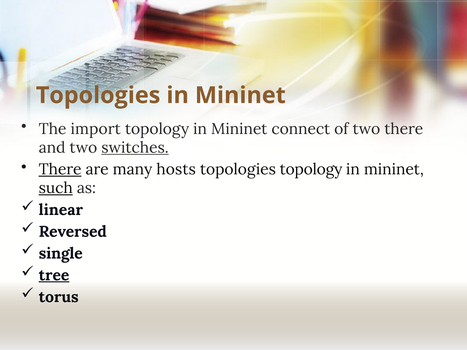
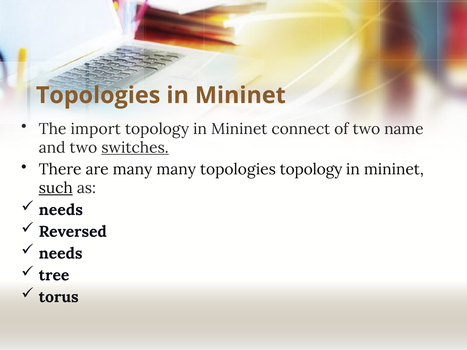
two there: there -> name
There at (60, 170) underline: present -> none
many hosts: hosts -> many
linear at (61, 210): linear -> needs
single at (61, 254): single -> needs
tree underline: present -> none
